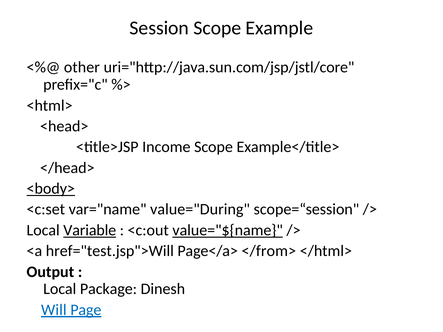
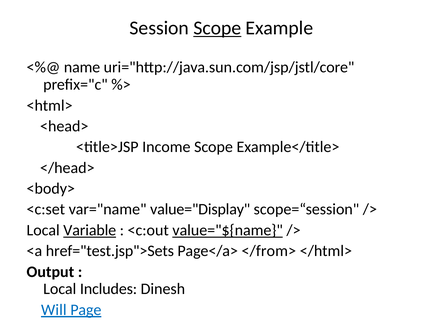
Scope at (217, 28) underline: none -> present
other: other -> name
<body> underline: present -> none
value="During: value="During -> value="Display
href="test.jsp">Will: href="test.jsp">Will -> href="test.jsp">Sets
Package: Package -> Includes
